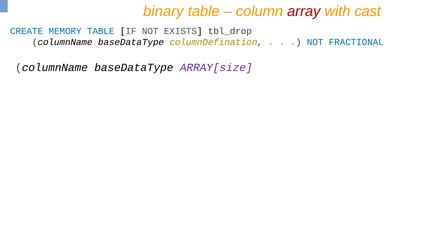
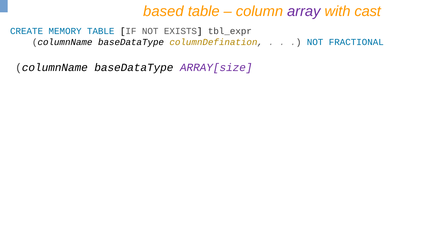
binary: binary -> based
array colour: red -> purple
tbl_drop: tbl_drop -> tbl_expr
